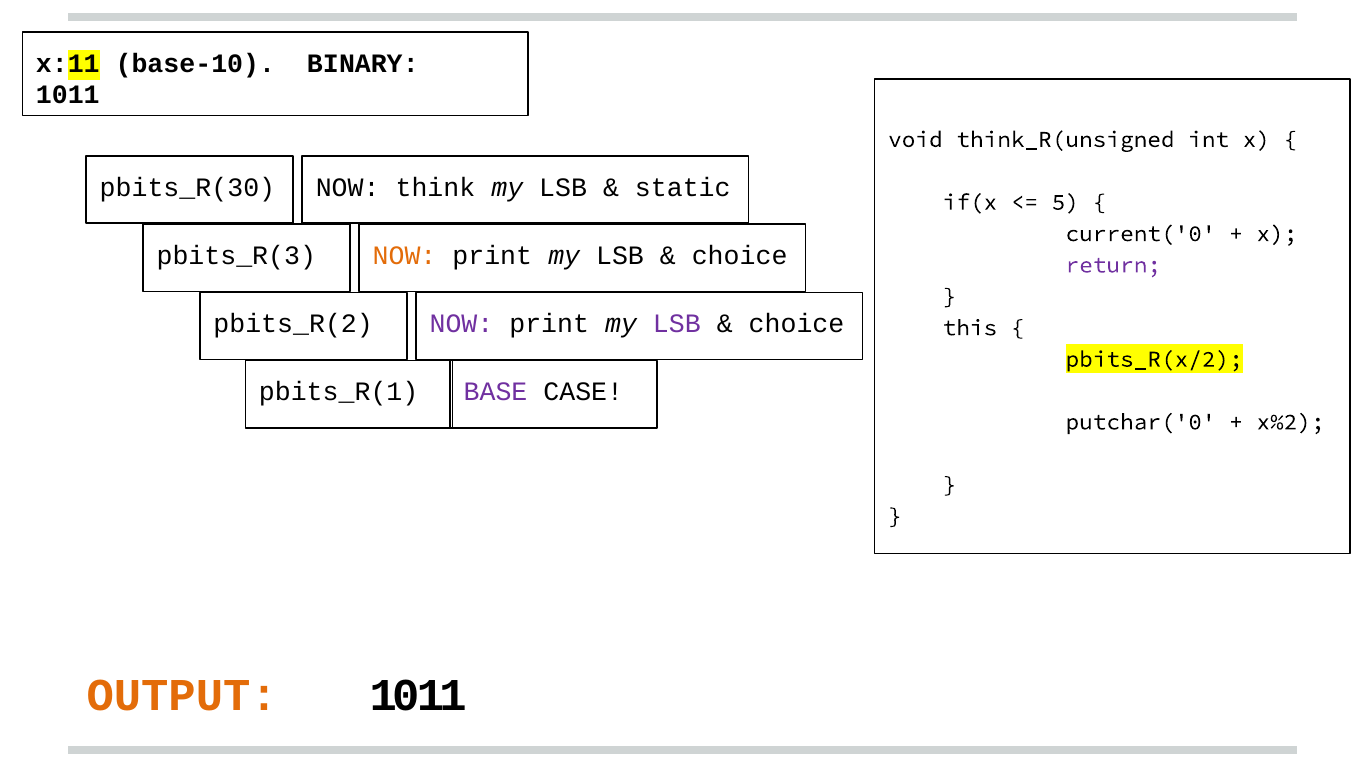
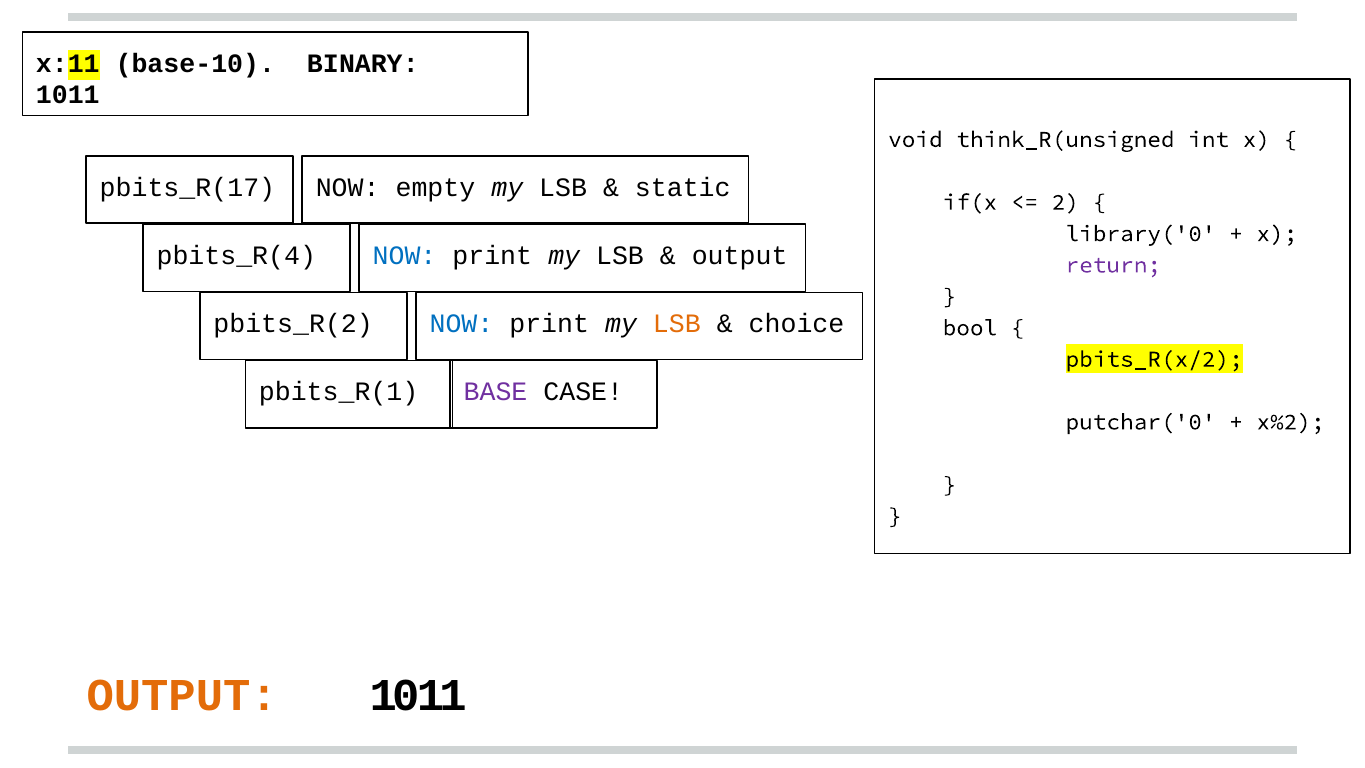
pbits_R(30: pbits_R(30 -> pbits_R(17
think: think -> empty
5: 5 -> 2
current('0: current('0 -> library('0
pbits_R(3: pbits_R(3 -> pbits_R(4
NOW at (405, 256) colour: orange -> blue
choice at (740, 256): choice -> output
NOW at (461, 324) colour: purple -> blue
LSB at (677, 324) colour: purple -> orange
this: this -> bool
